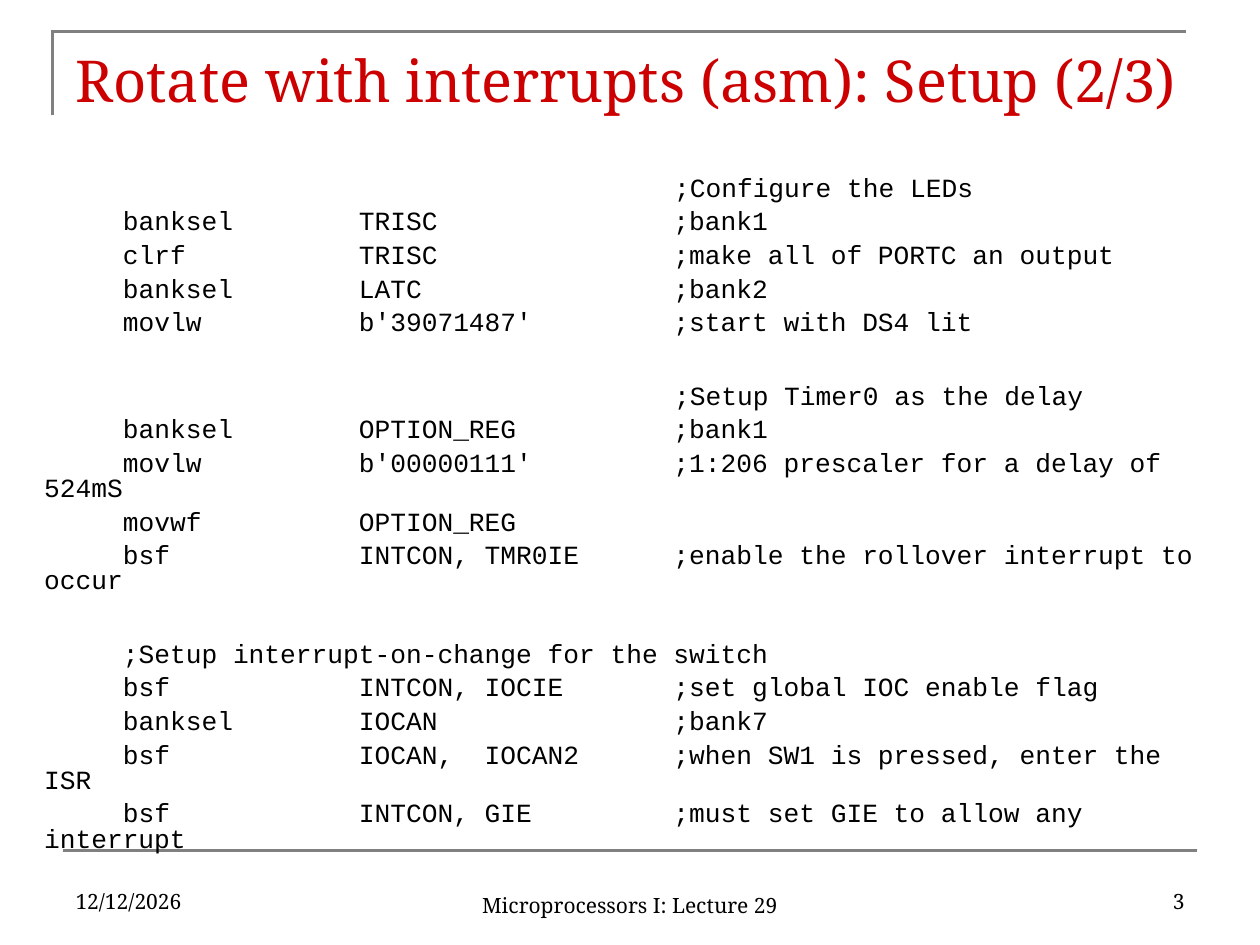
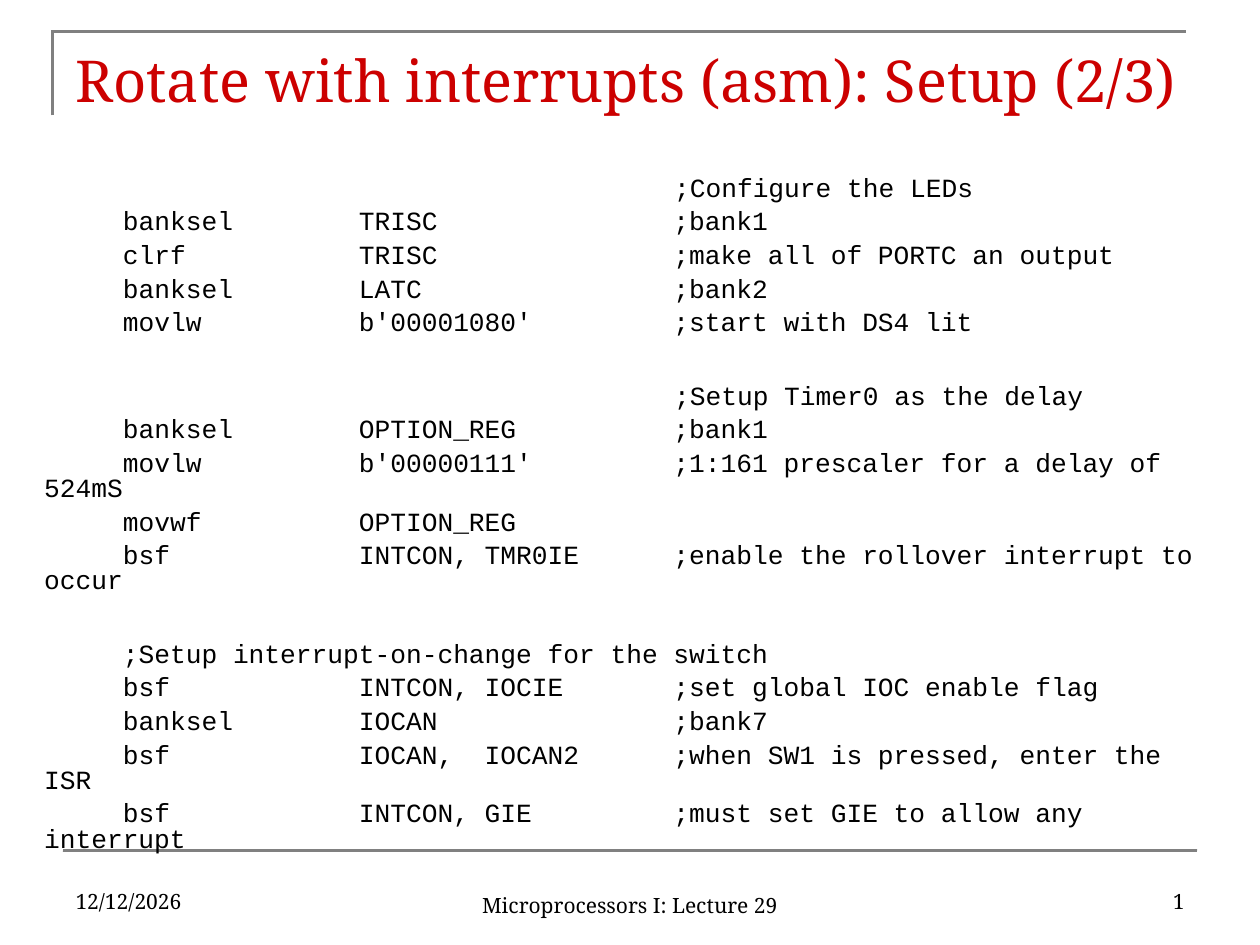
b'39071487: b'39071487 -> b'00001080
;1:206: ;1:206 -> ;1:161
3: 3 -> 1
